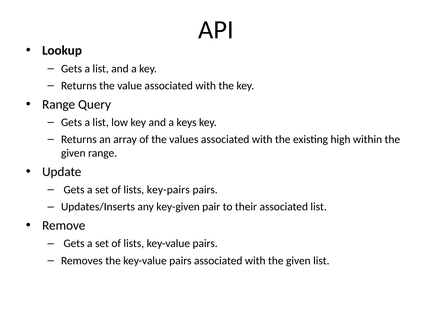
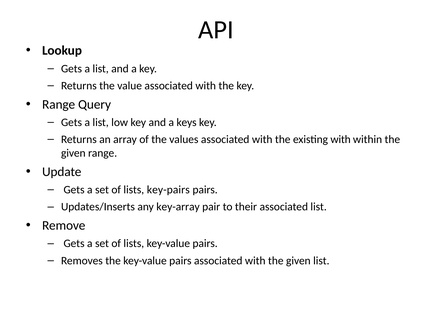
existing high: high -> with
key-given: key-given -> key-array
